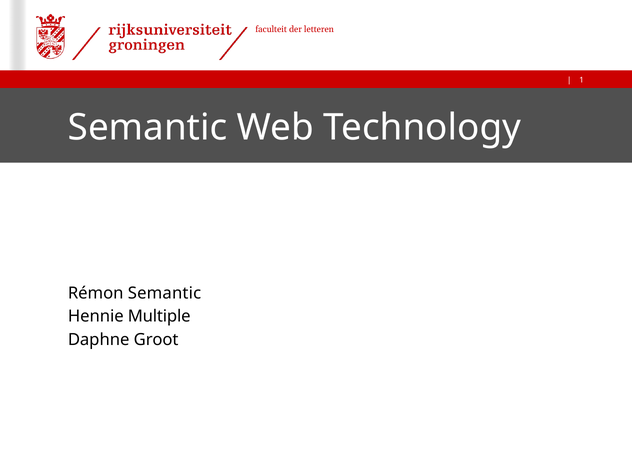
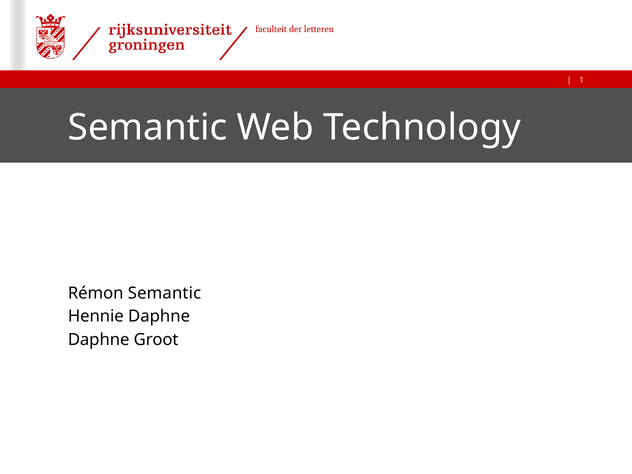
Hennie Multiple: Multiple -> Daphne
